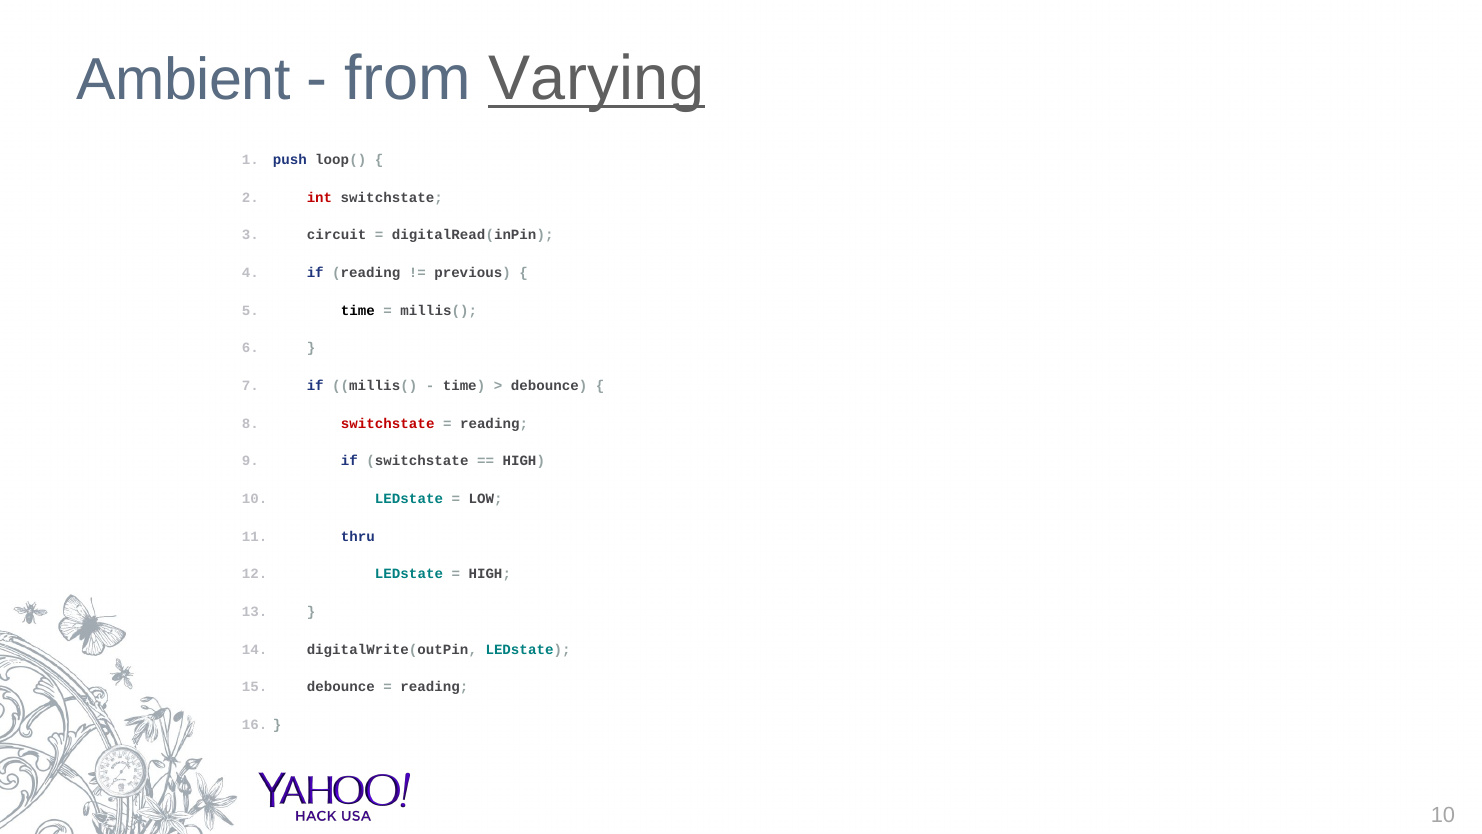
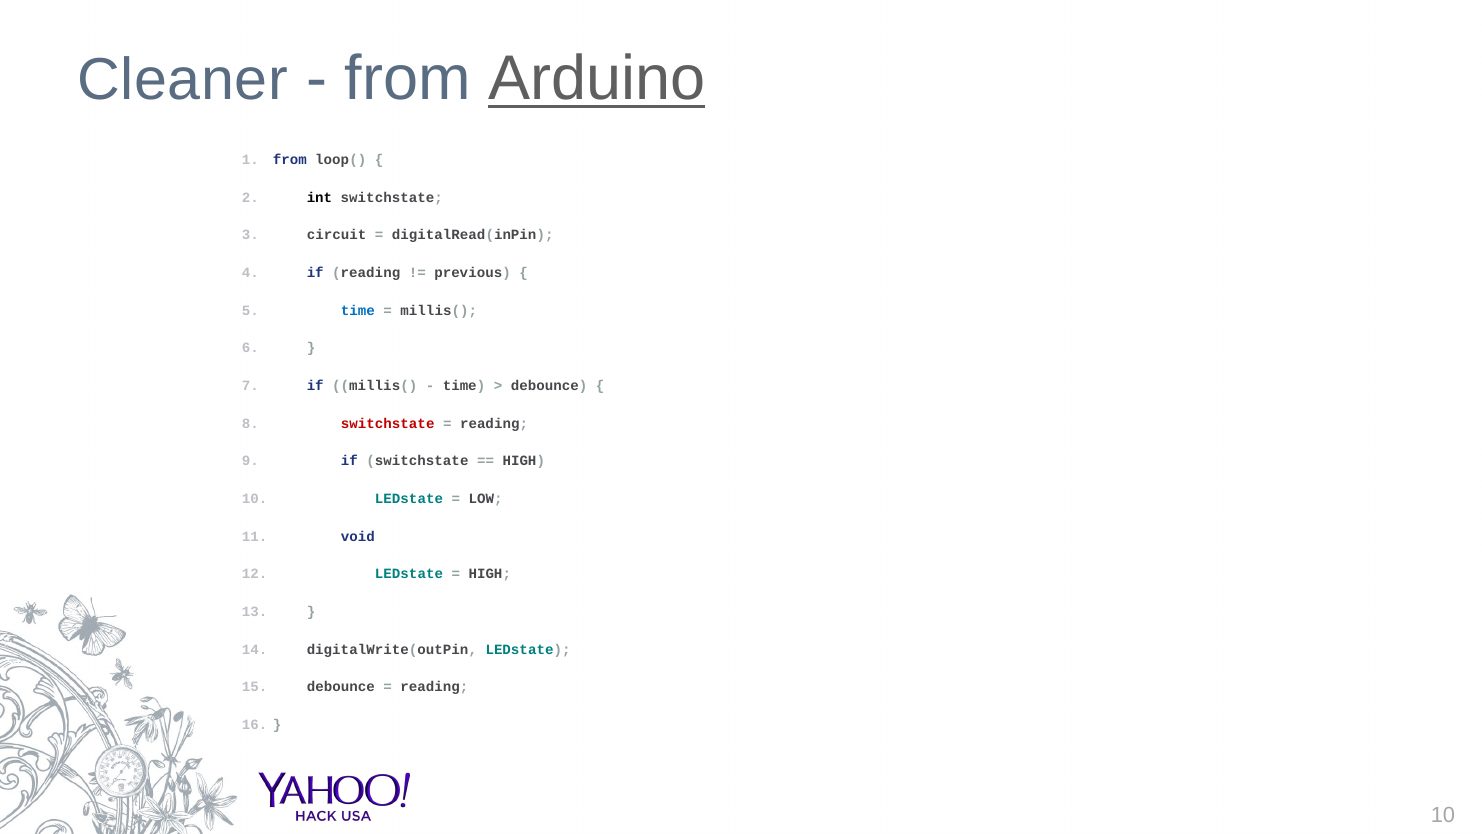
Ambient: Ambient -> Cleaner
Varying: Varying -> Arduino
push at (290, 160): push -> from
int colour: red -> black
time at (358, 310) colour: black -> blue
thru: thru -> void
